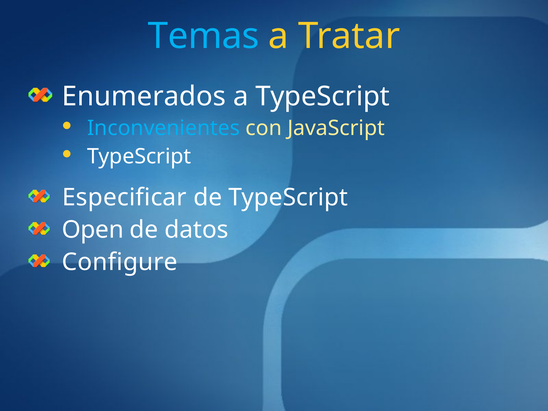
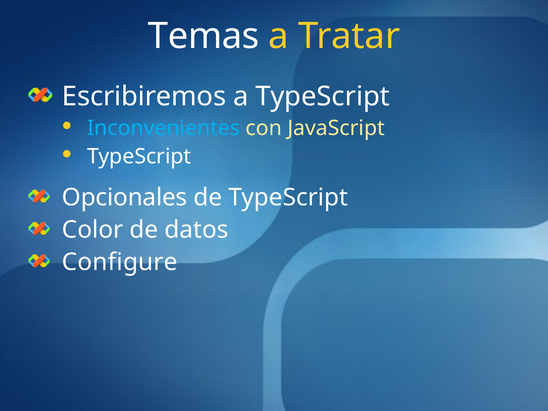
Temas colour: light blue -> white
Enumerados: Enumerados -> Escribiremos
Especificar: Especificar -> Opcionales
Open: Open -> Color
